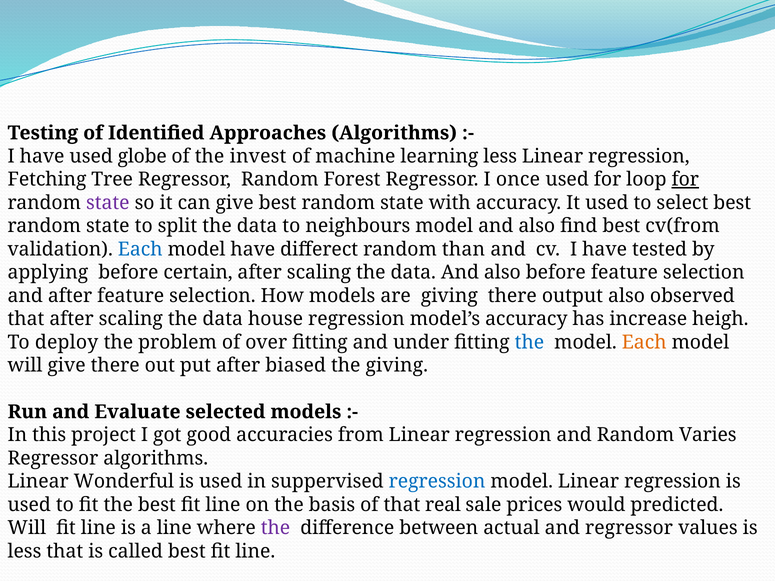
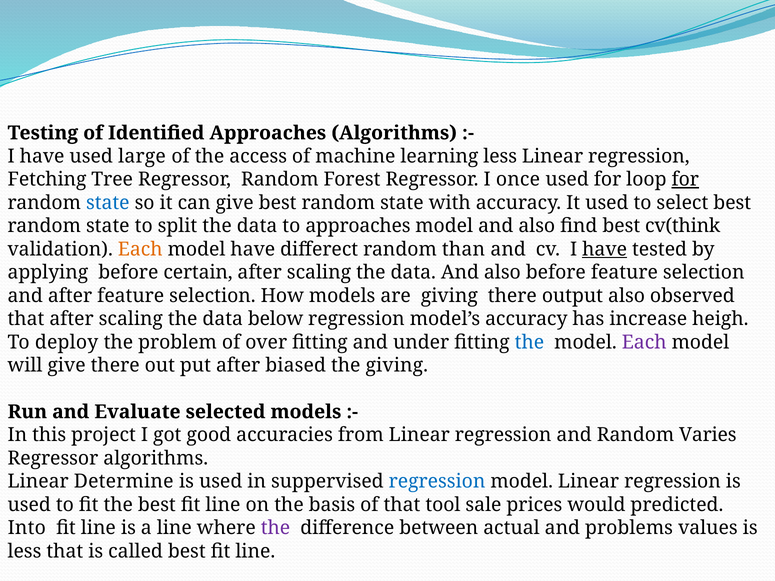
globe: globe -> large
invest: invest -> access
state at (108, 203) colour: purple -> blue
to neighbours: neighbours -> approaches
cv(from: cv(from -> cv(think
Each at (140, 249) colour: blue -> orange
have at (605, 249) underline: none -> present
house: house -> below
Each at (644, 342) colour: orange -> purple
Wonderful: Wonderful -> Determine
real: real -> tool
Will at (27, 528): Will -> Into
and regressor: regressor -> problems
